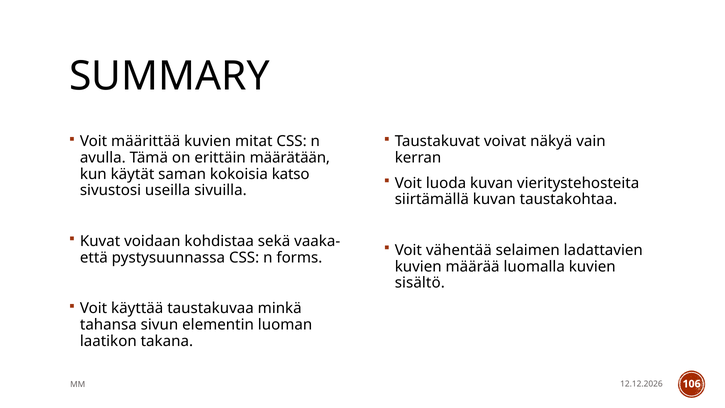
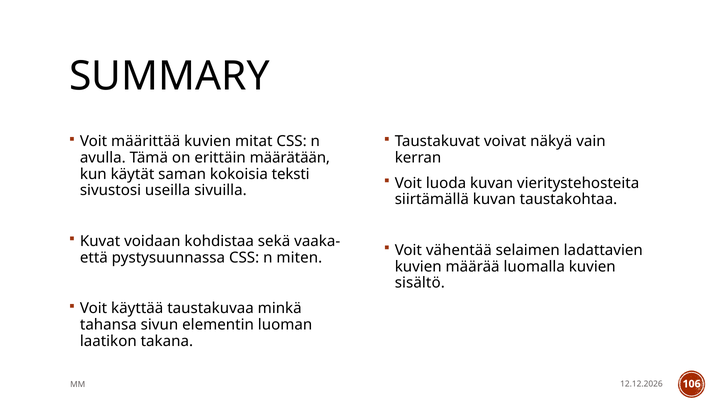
katso: katso -> teksti
forms: forms -> miten
